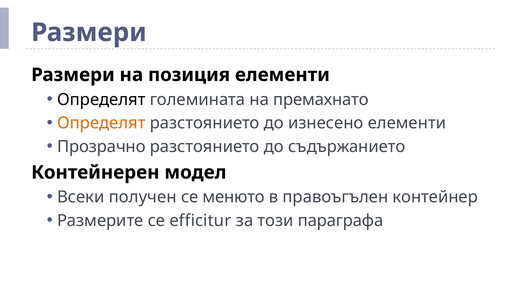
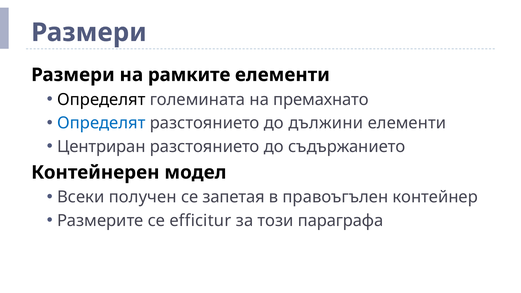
позиция: позиция -> рамките
Определят at (101, 123) colour: orange -> blue
изнесено: изнесено -> дължини
Прозрачно: Прозрачно -> Центриран
менюто: менюто -> запетая
